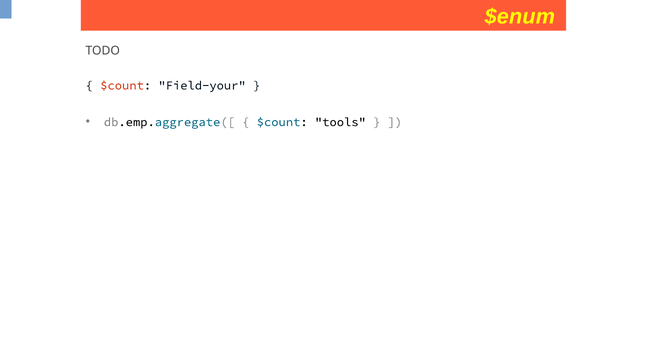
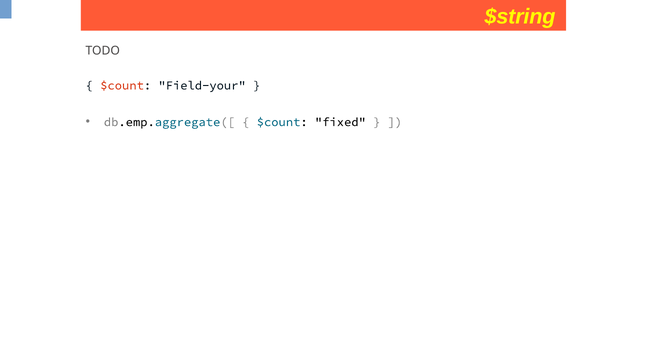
$enum: $enum -> $string
tools: tools -> fixed
